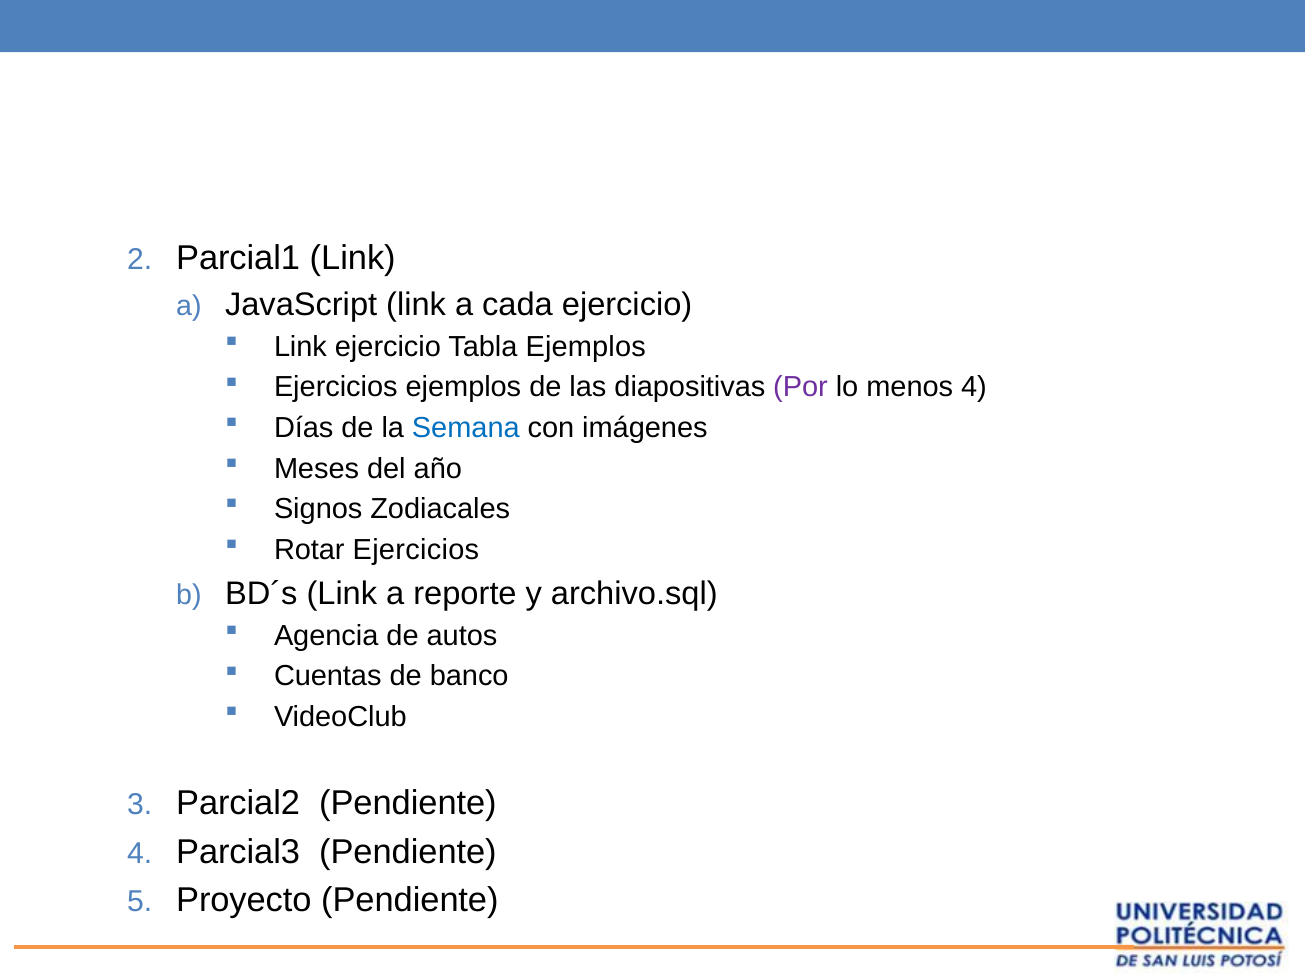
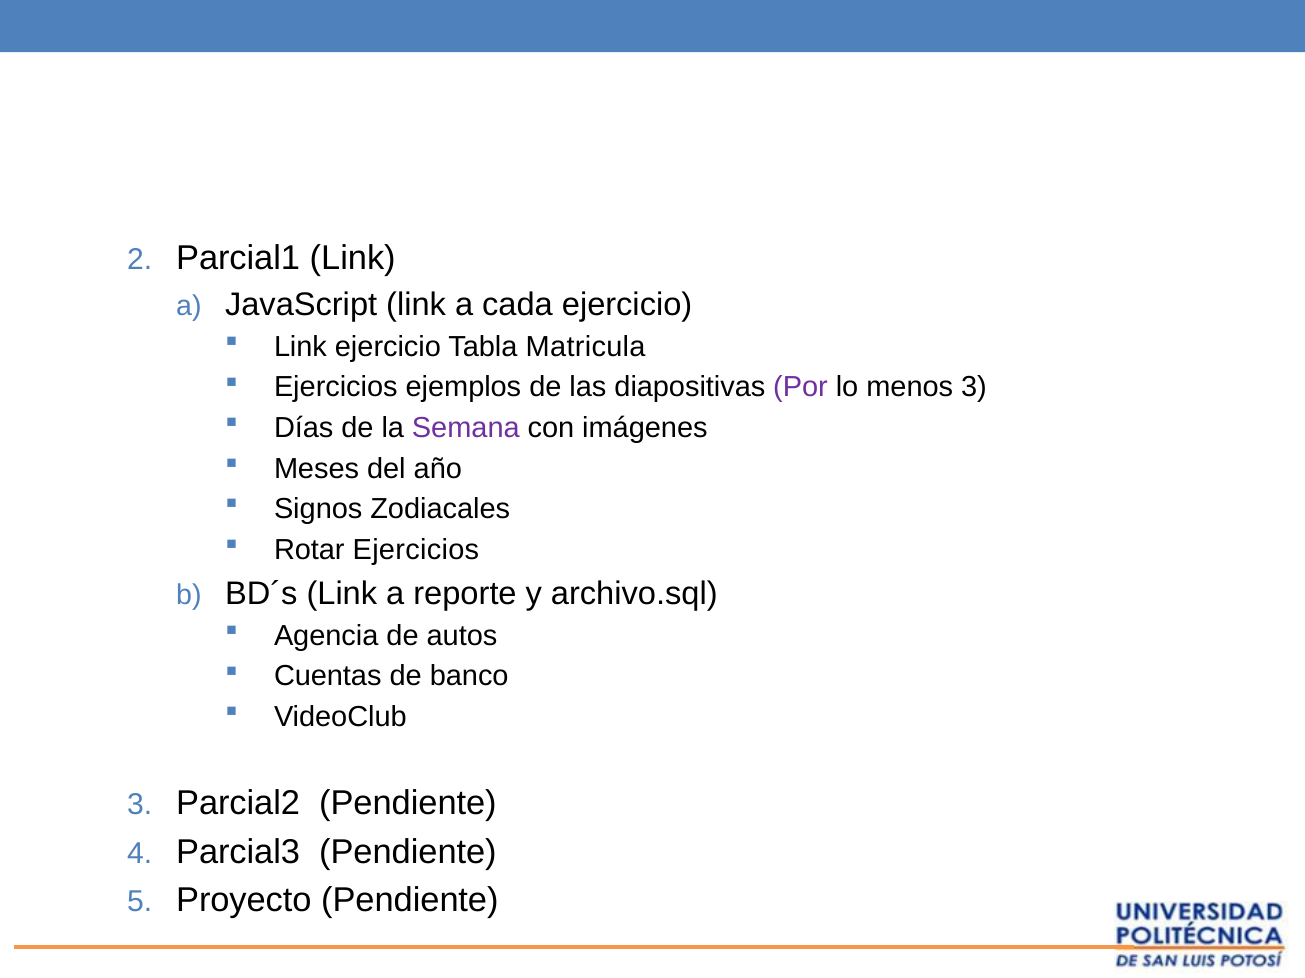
Tabla Ejemplos: Ejemplos -> Matricula
menos 4: 4 -> 3
Semana colour: blue -> purple
